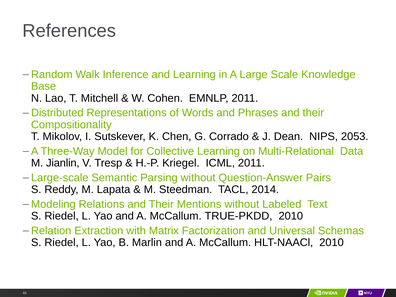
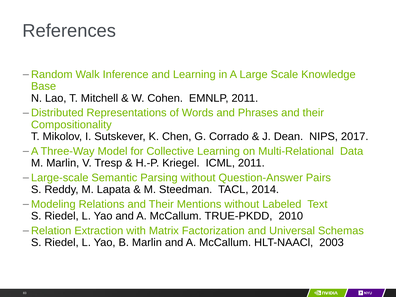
2053: 2053 -> 2017
M Jianlin: Jianlin -> Marlin
HLT-NAACl 2010: 2010 -> 2003
